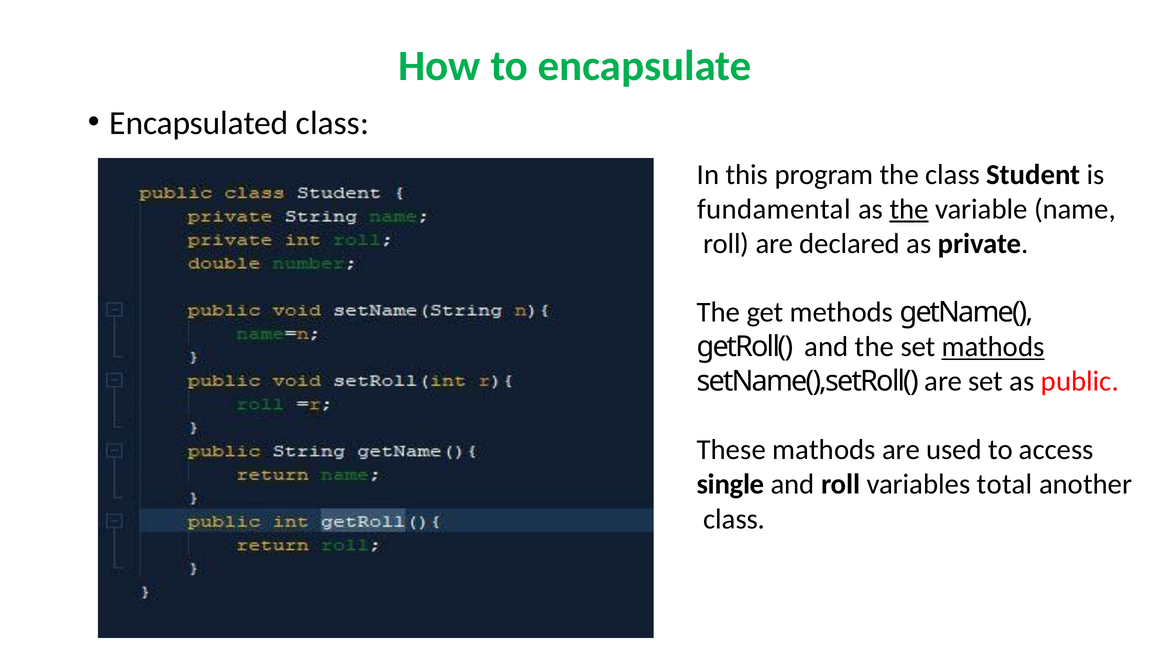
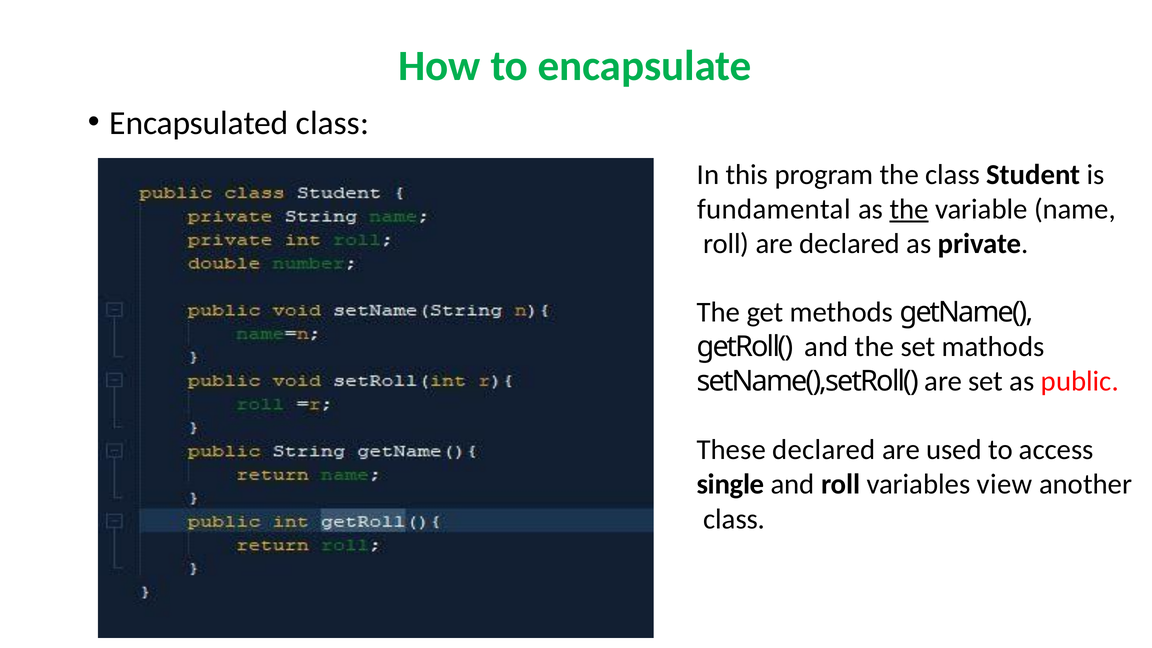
mathods at (993, 347) underline: present -> none
These mathods: mathods -> declared
total: total -> view
